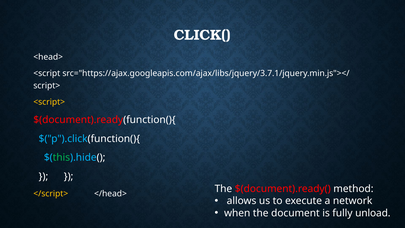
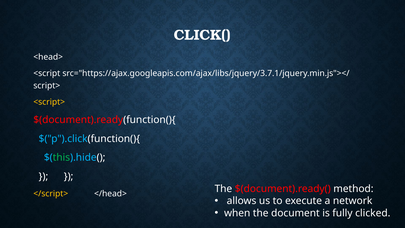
unload: unload -> clicked
